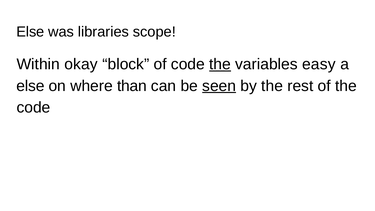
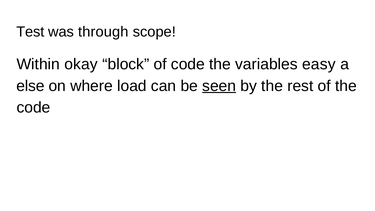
Else at (30, 32): Else -> Test
libraries: libraries -> through
the at (220, 64) underline: present -> none
than: than -> load
